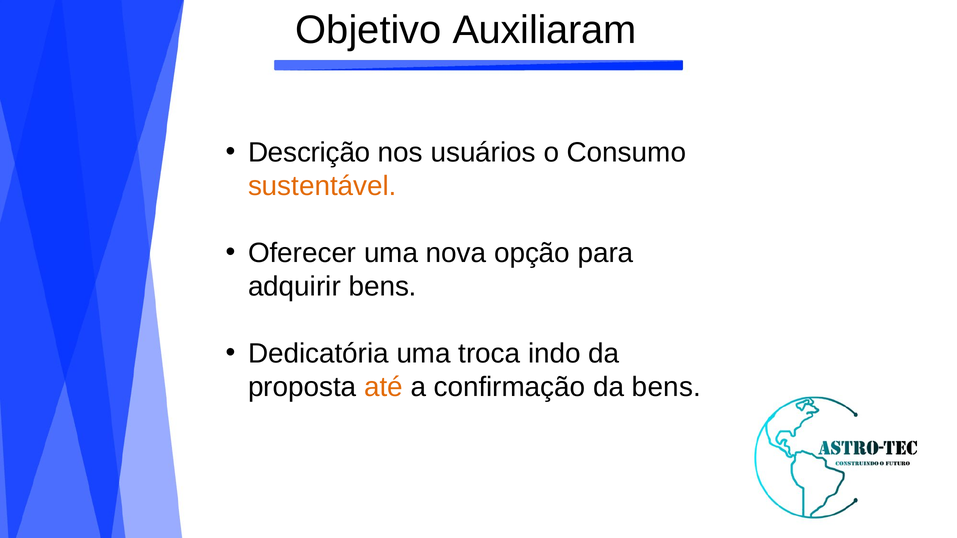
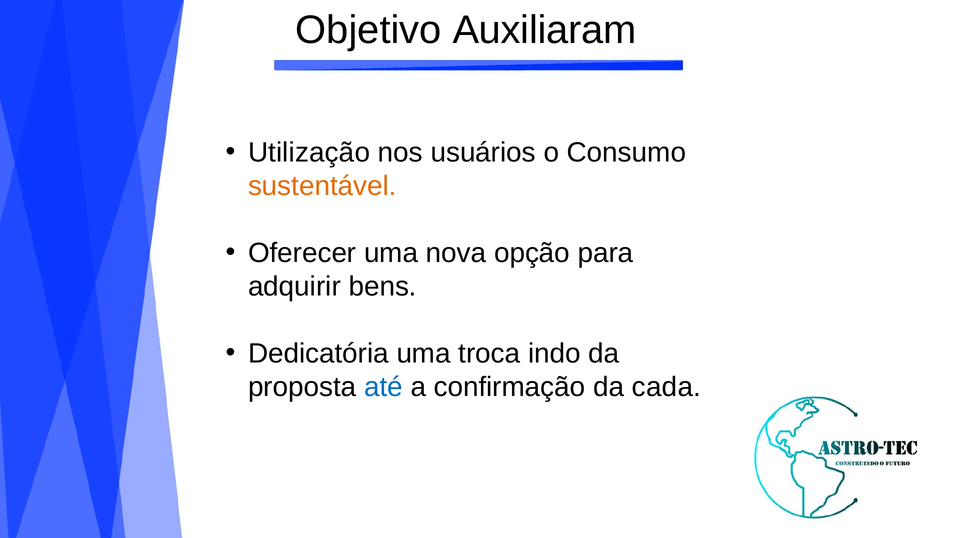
Descrição: Descrição -> Utilização
até colour: orange -> blue
da bens: bens -> cada
